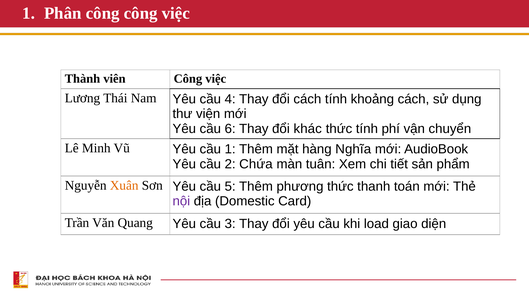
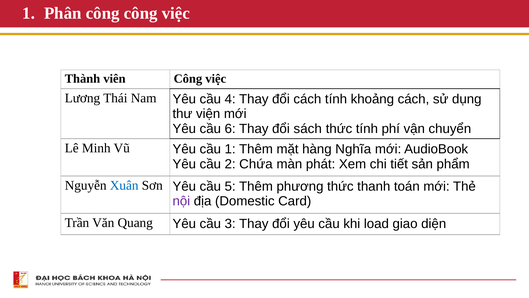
khác: khác -> sách
tuân: tuân -> phát
Xuân colour: orange -> blue
